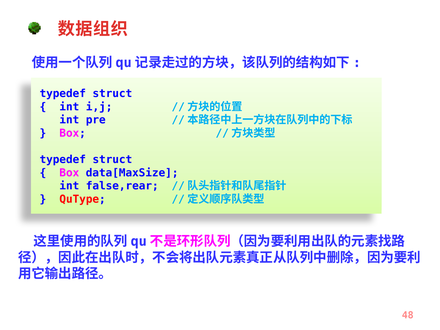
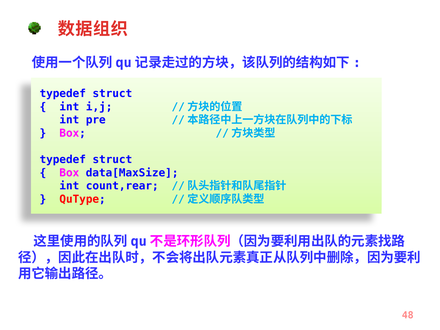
false,rear: false,rear -> count,rear
